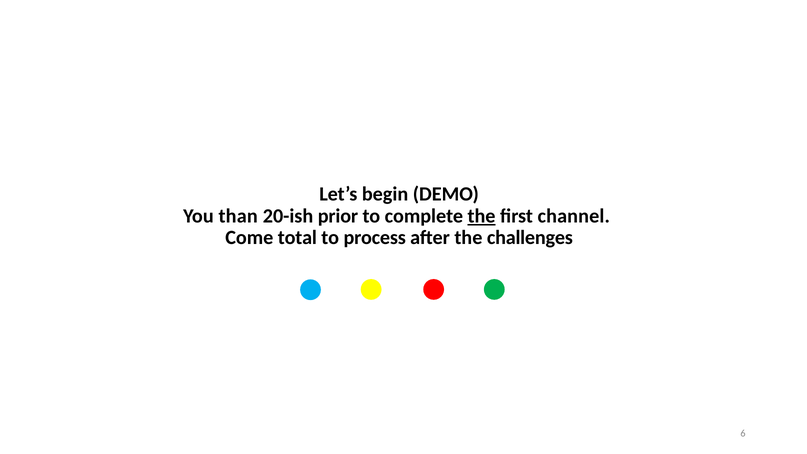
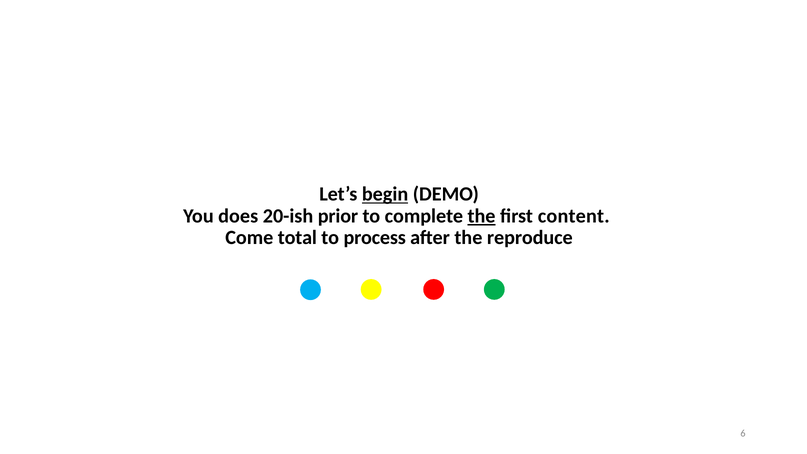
begin underline: none -> present
than: than -> does
channel: channel -> content
challenges: challenges -> reproduce
